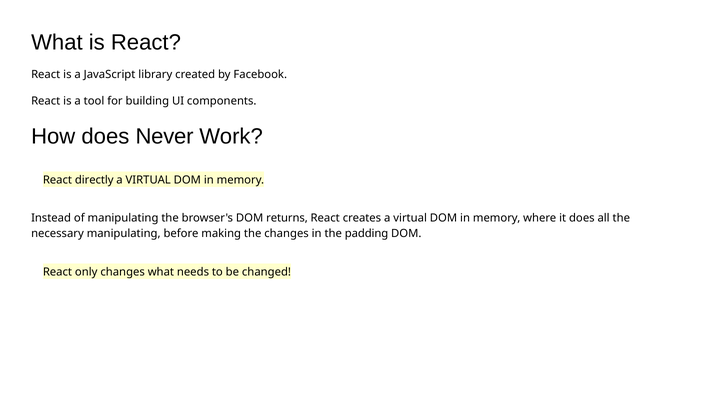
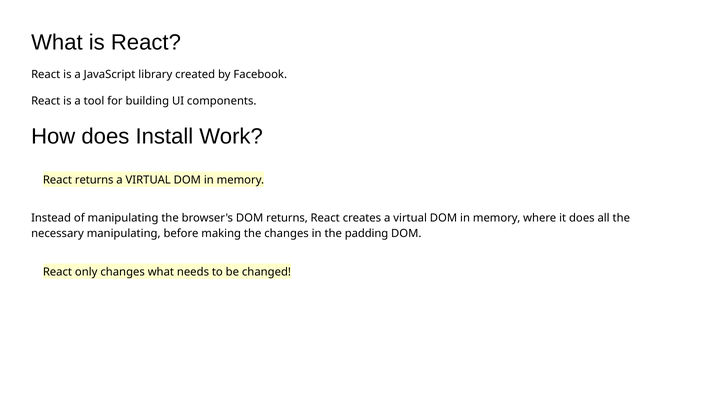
Never: Never -> Install
React directly: directly -> returns
